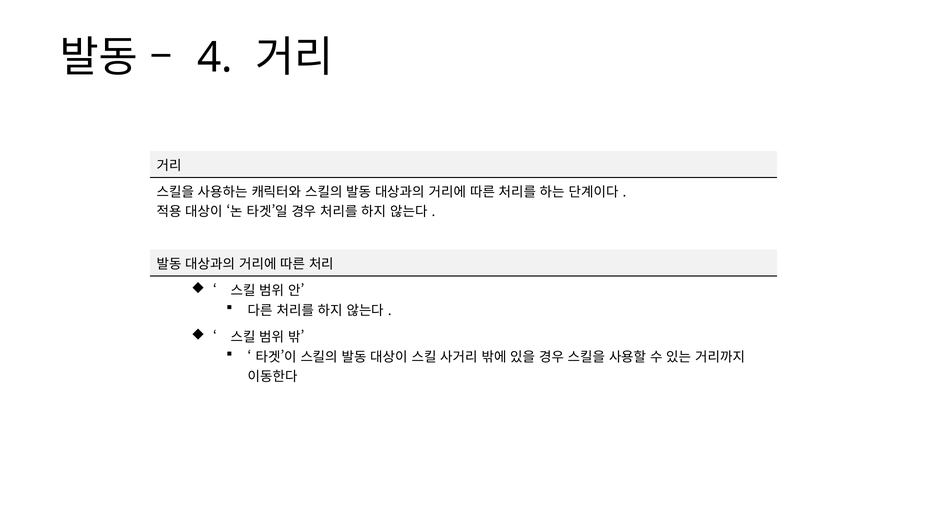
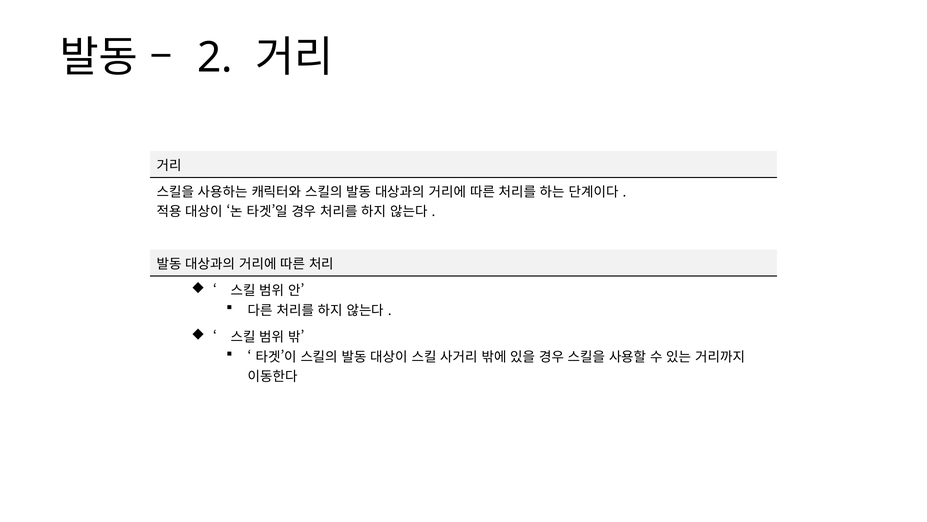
4: 4 -> 2
